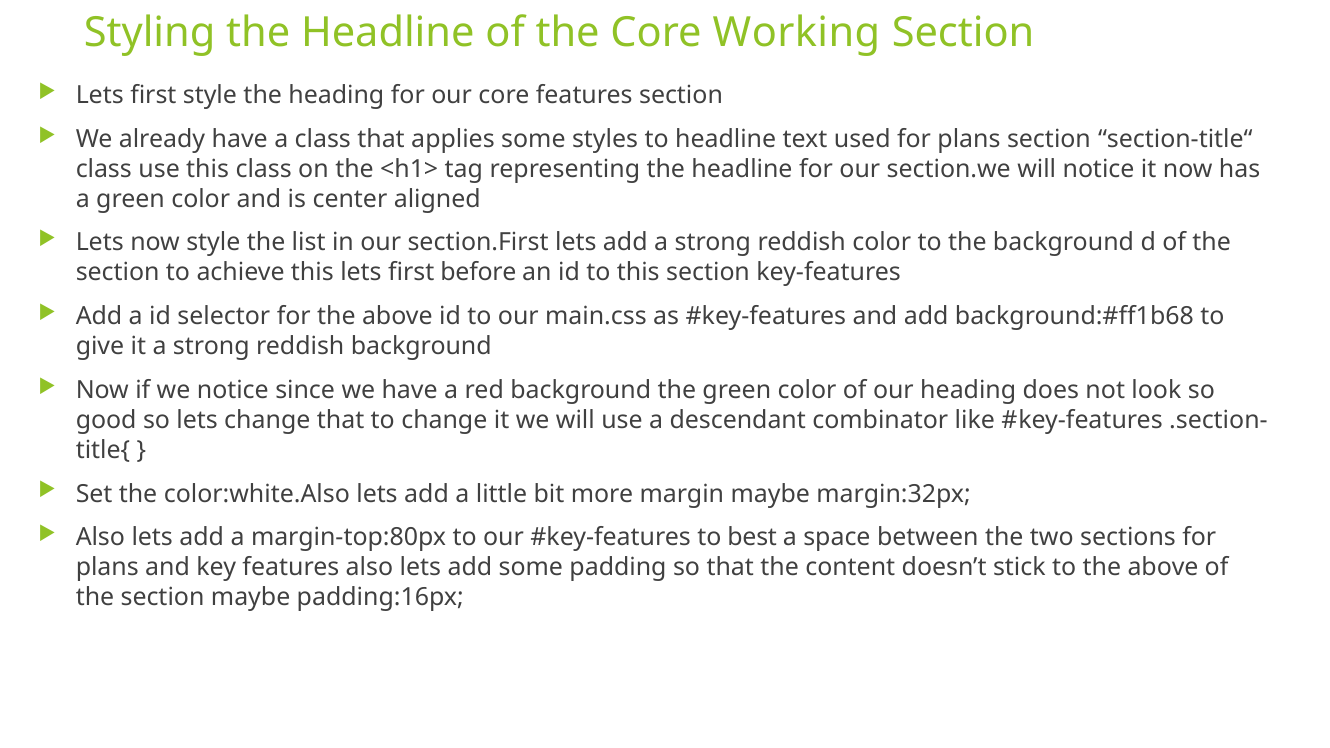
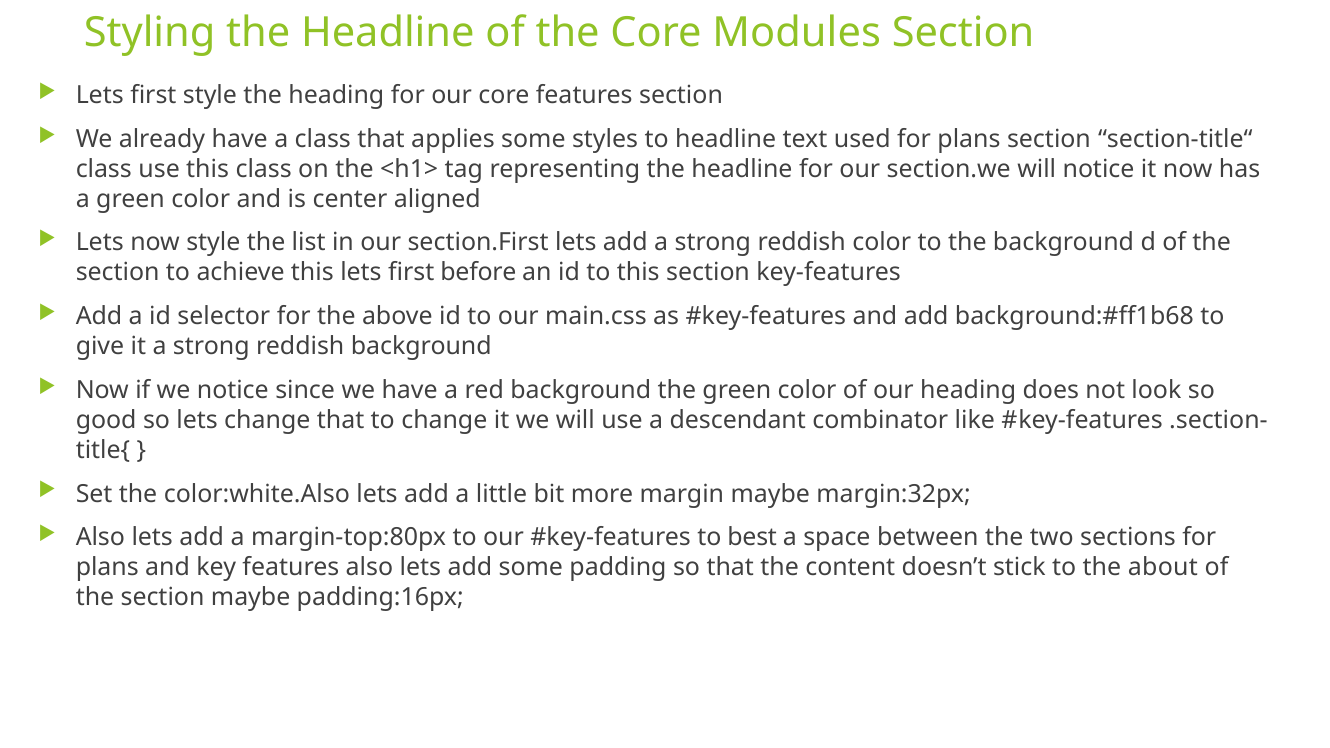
Working: Working -> Modules
to the above: above -> about
